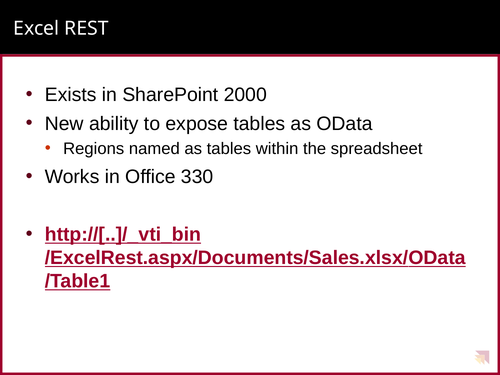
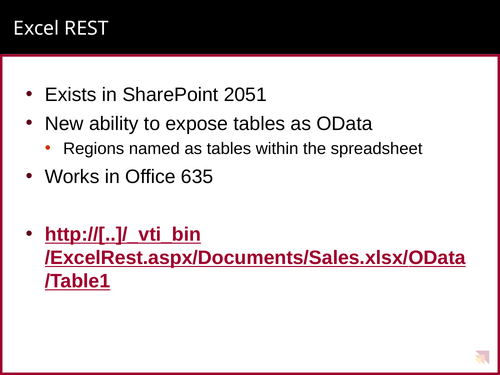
2000: 2000 -> 2051
330: 330 -> 635
